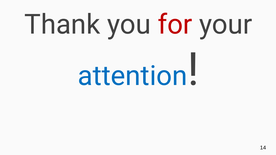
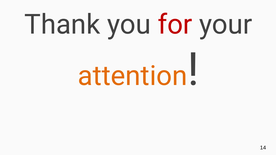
attention colour: blue -> orange
